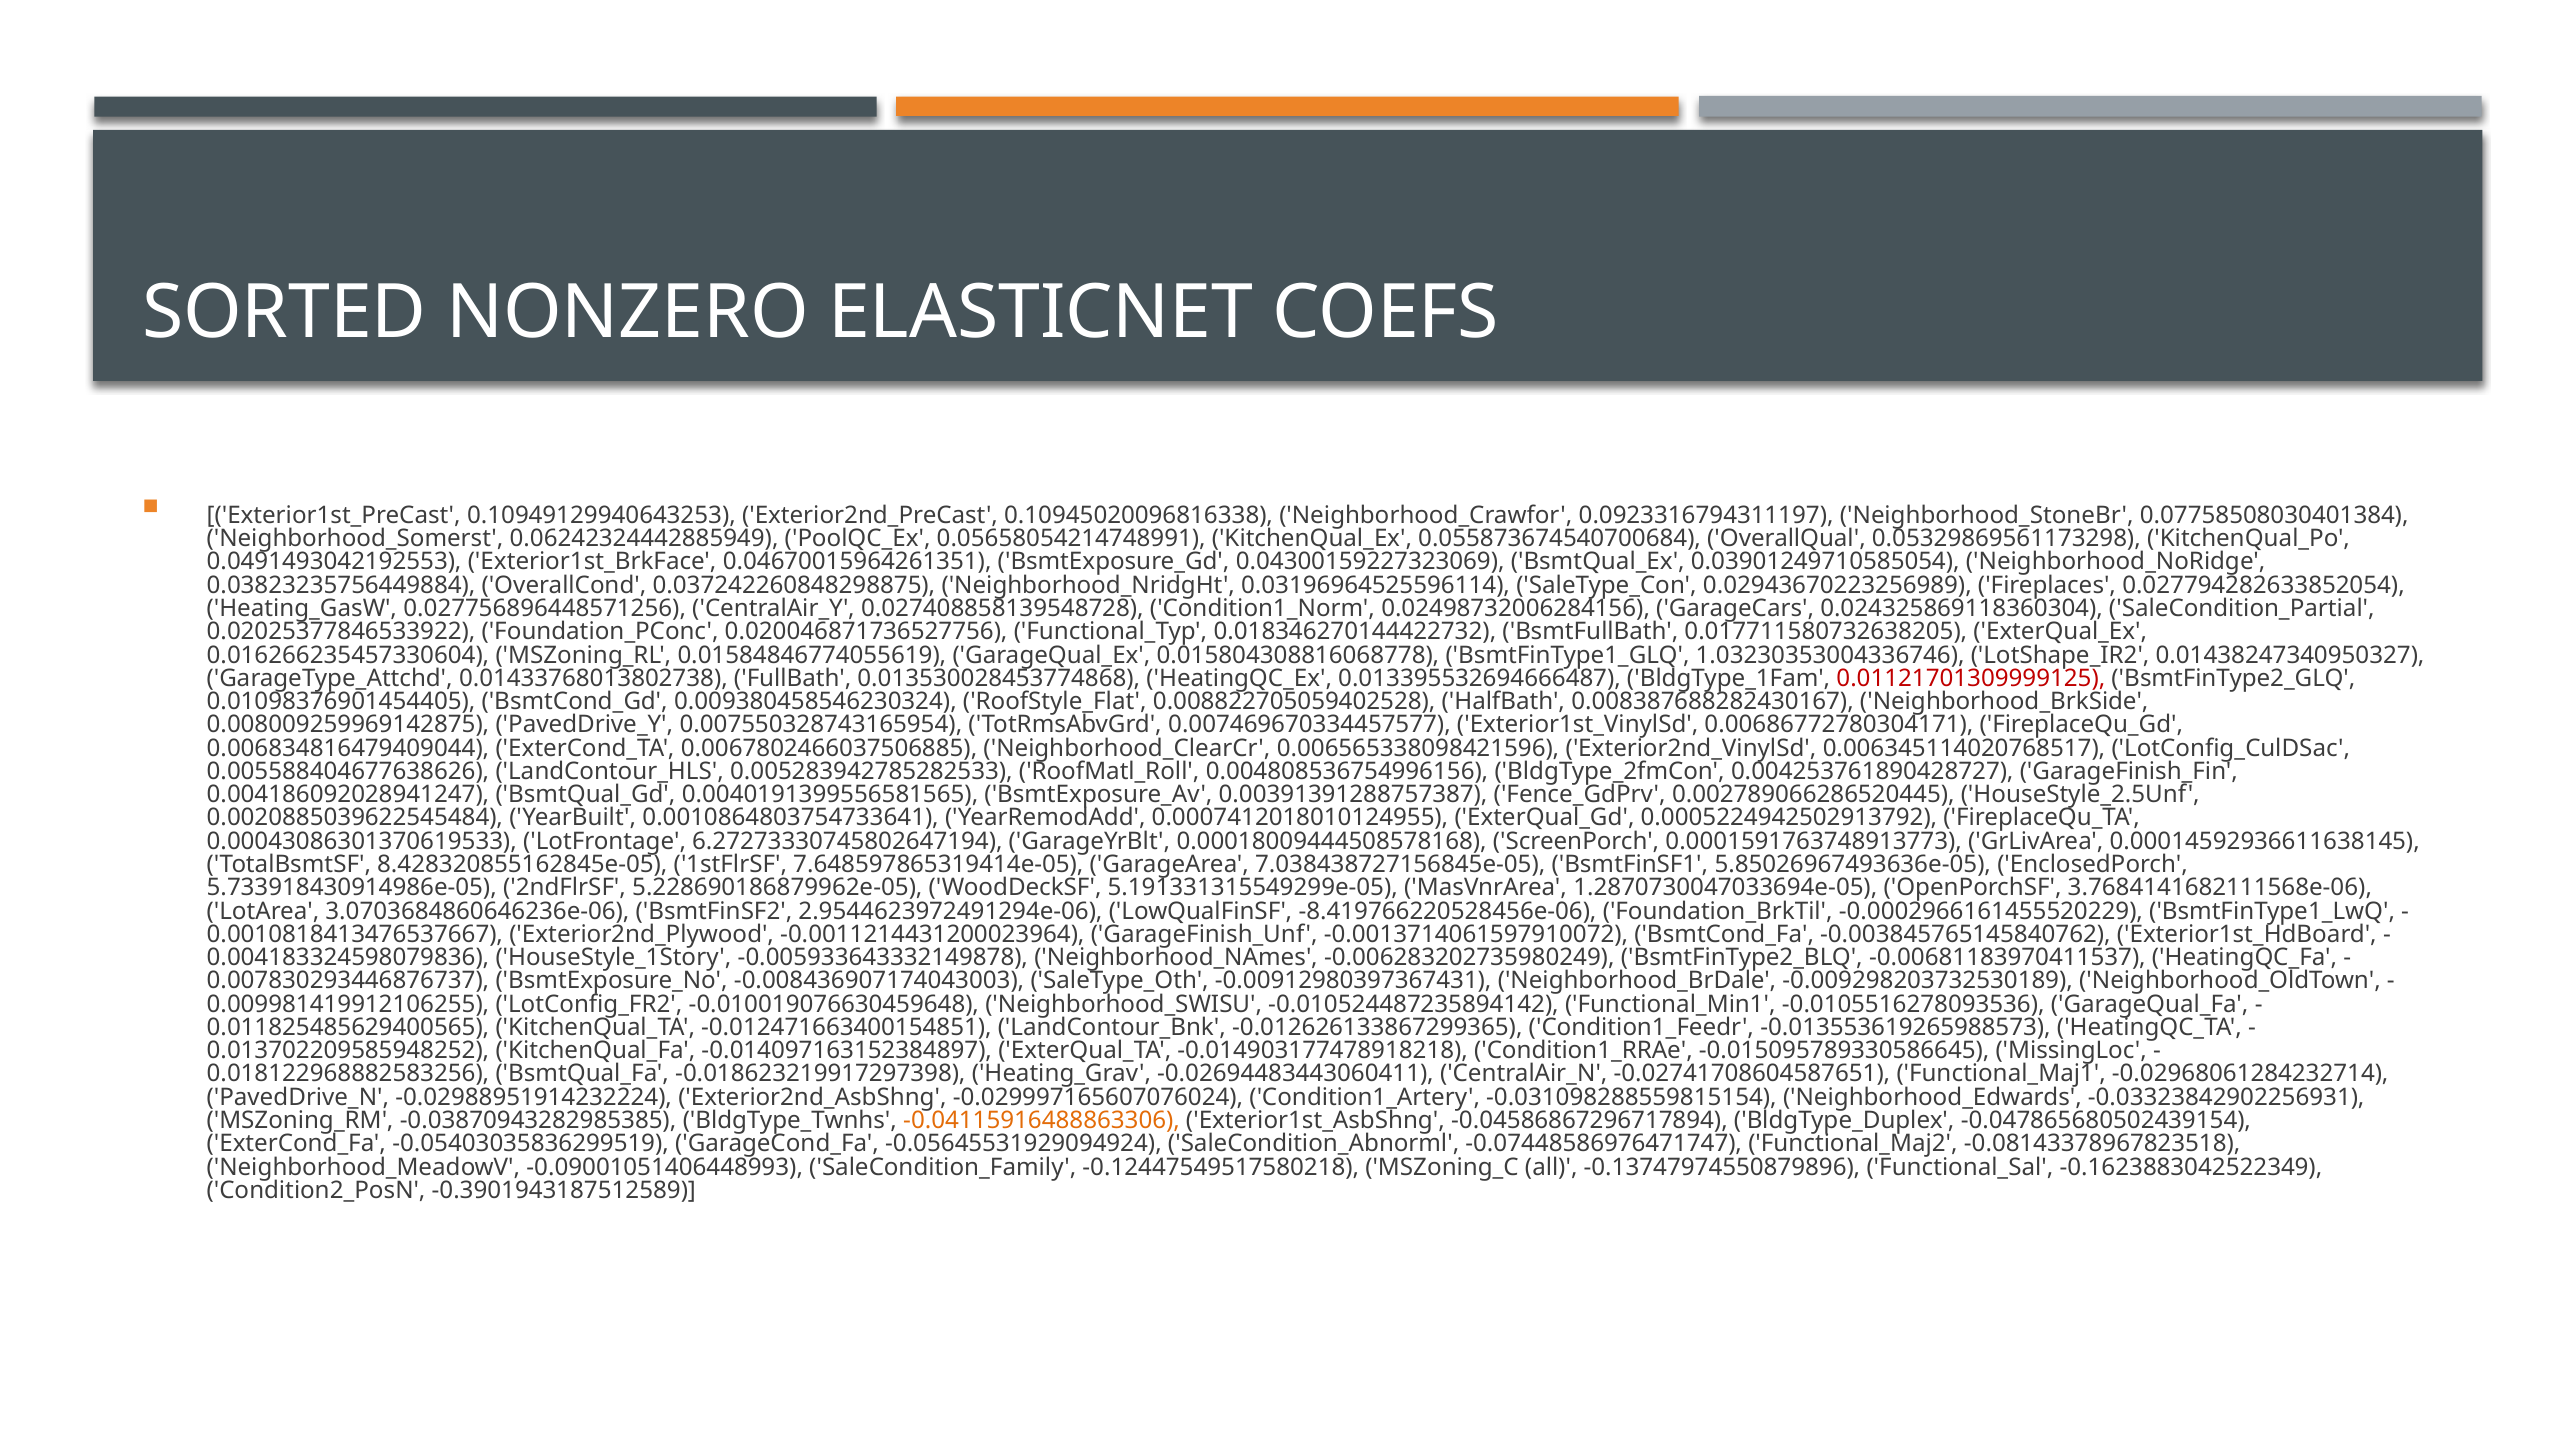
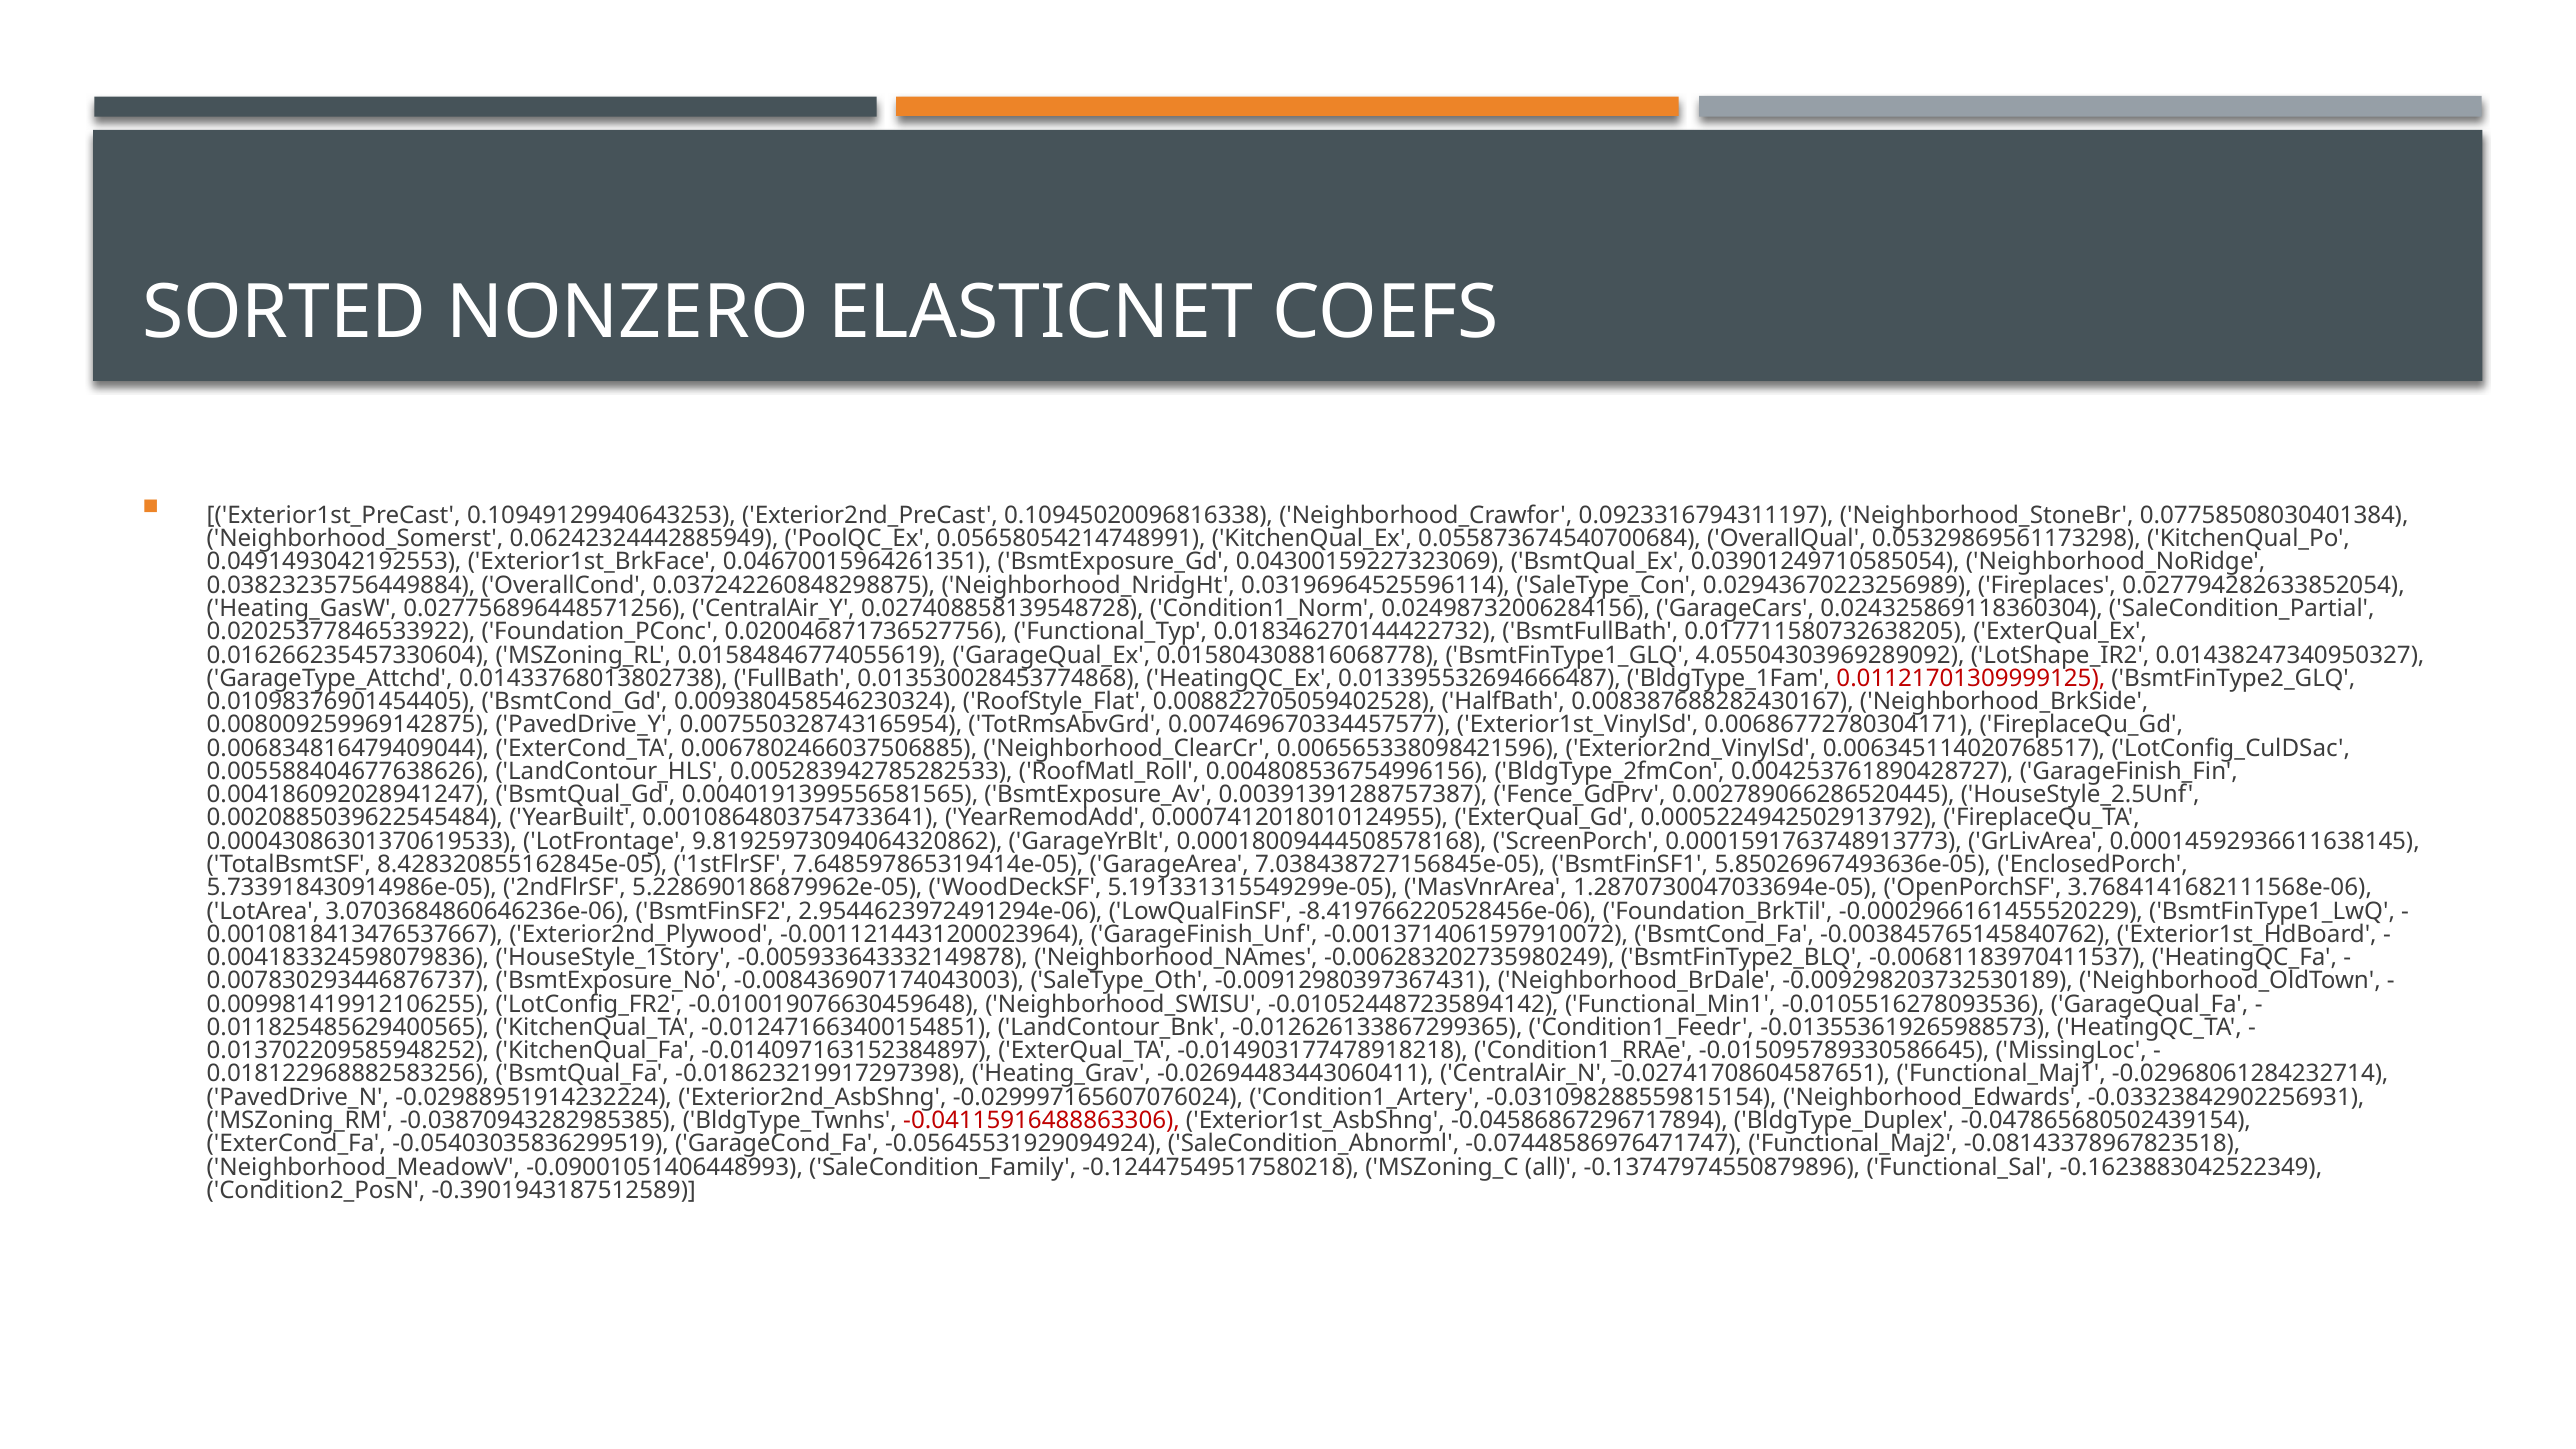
1.03230353004336746: 1.03230353004336746 -> 4.05504303969289092
6.27273330745802647194: 6.27273330745802647194 -> 9.81925973094064320862
-0.04115916488863306 colour: orange -> red
